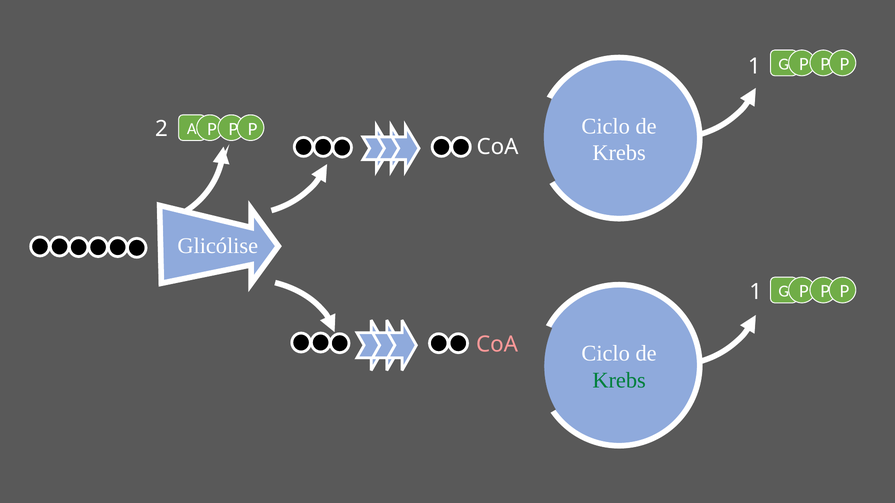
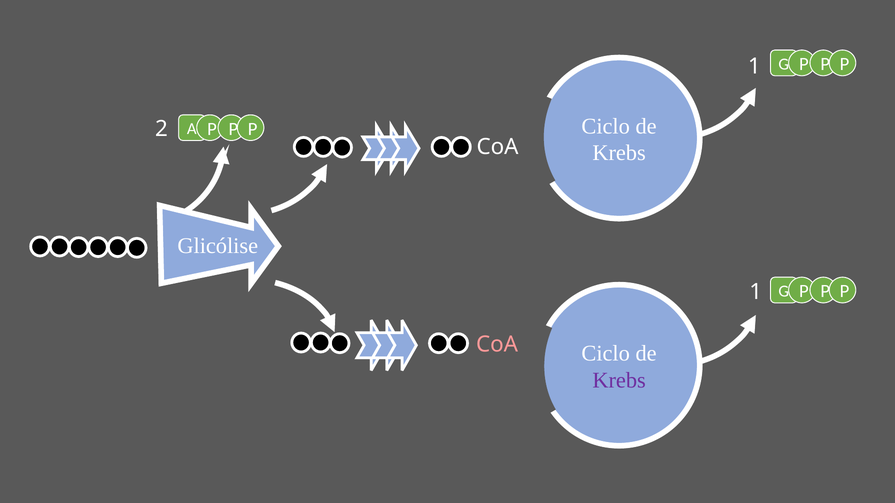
Krebs at (619, 380) colour: green -> purple
